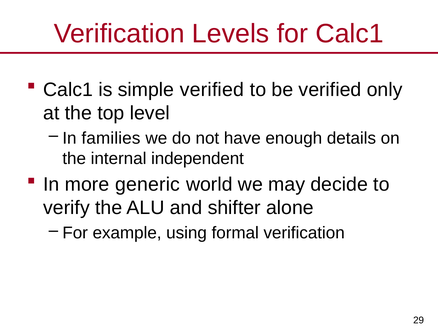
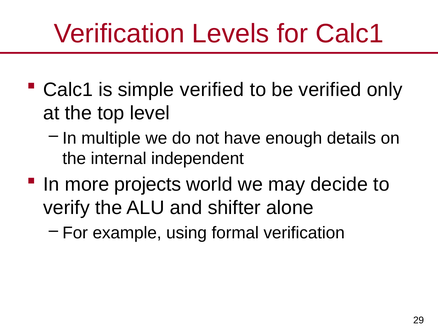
families: families -> multiple
generic: generic -> projects
